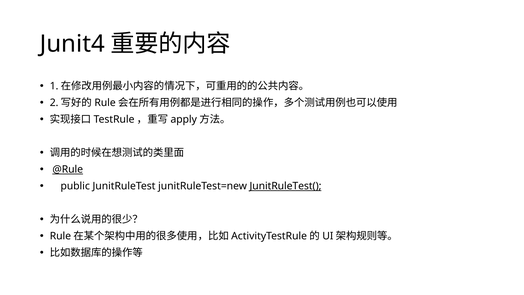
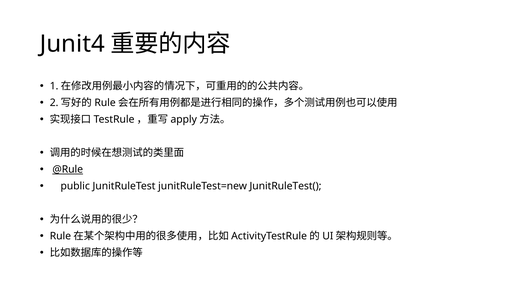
JunitRuleTest( underline: present -> none
